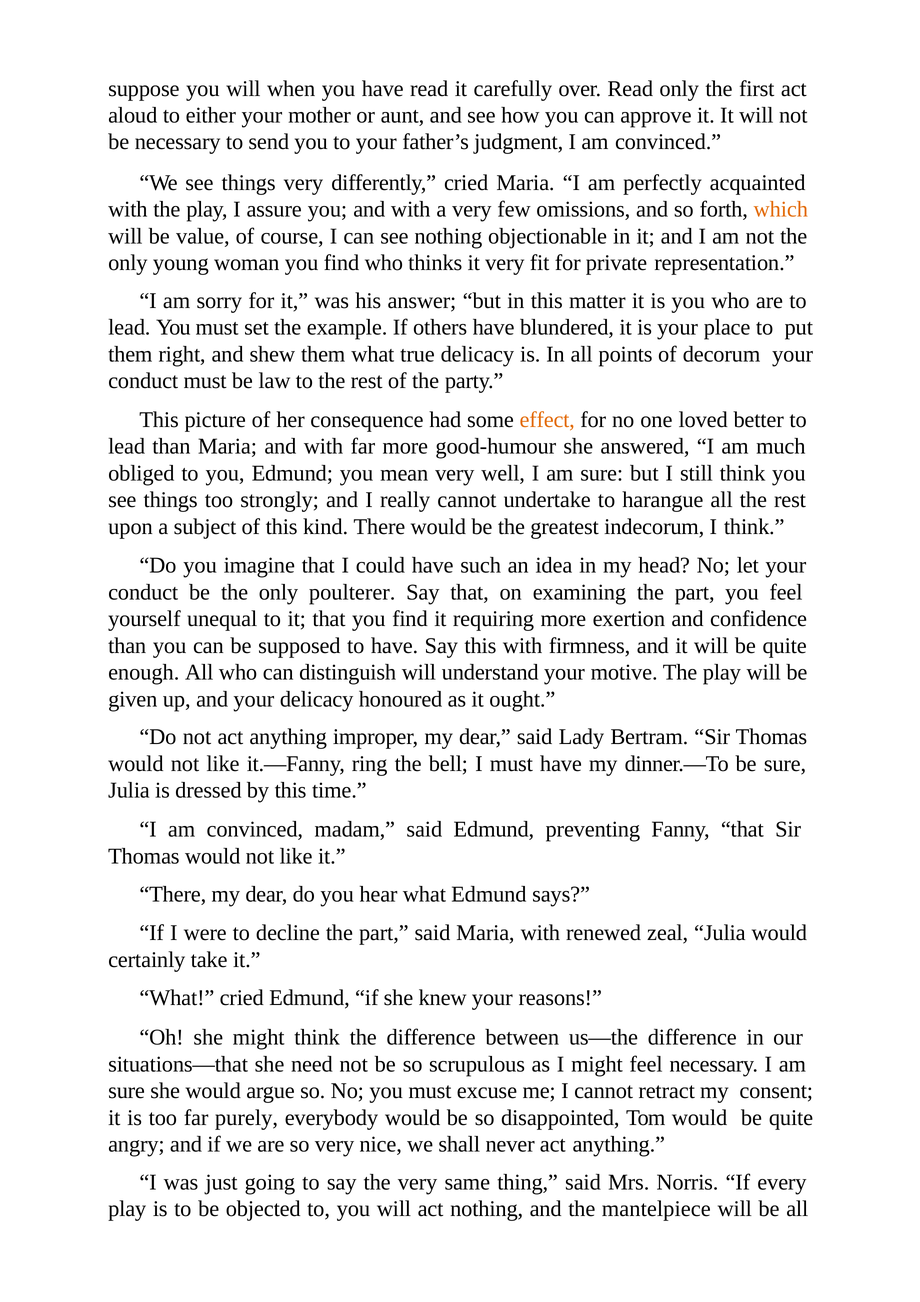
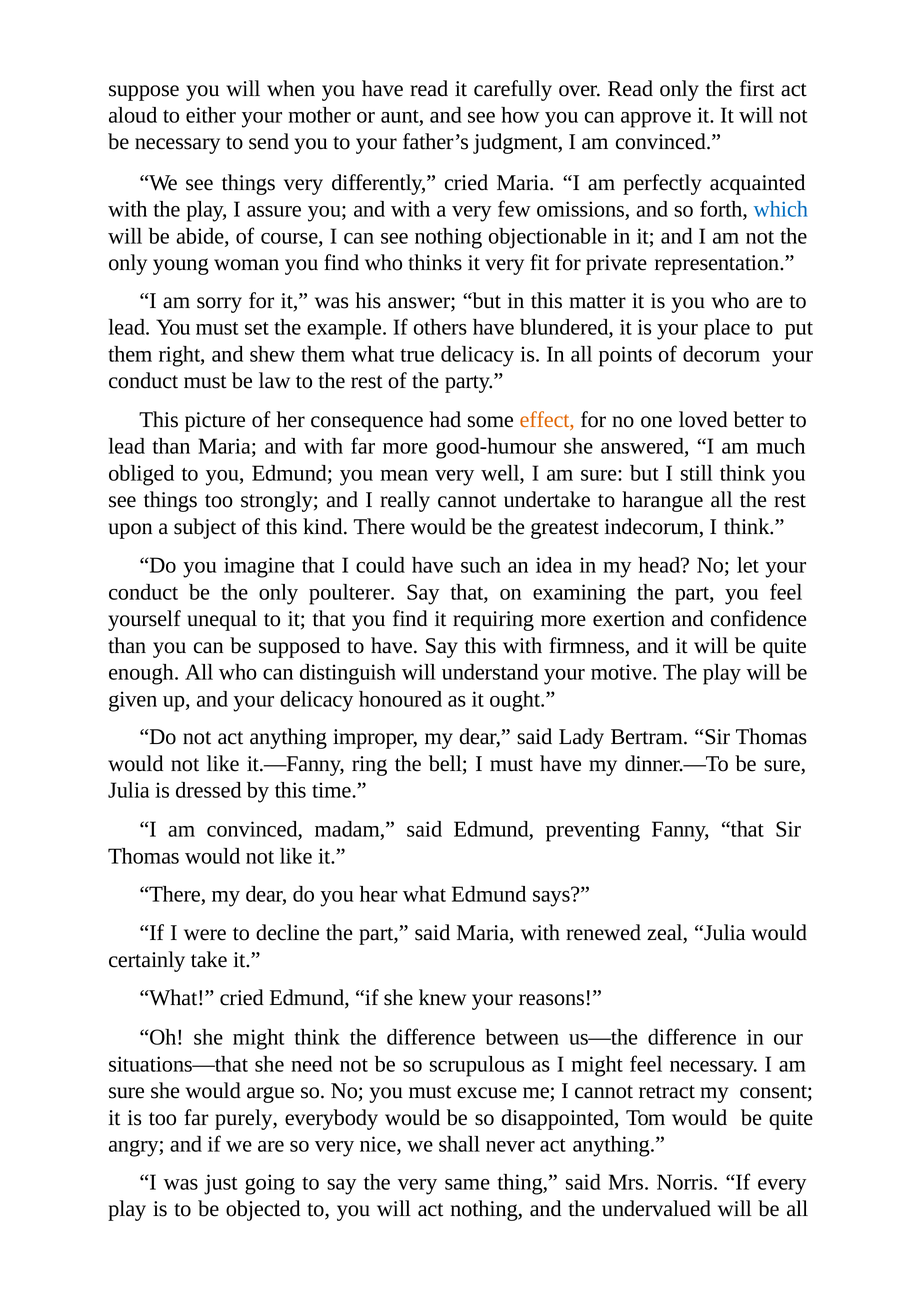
which colour: orange -> blue
value: value -> abide
mantelpiece: mantelpiece -> undervalued
